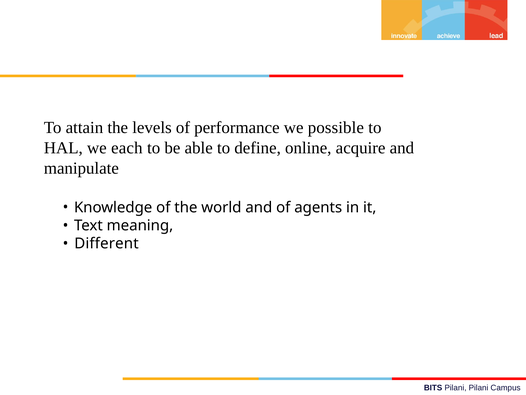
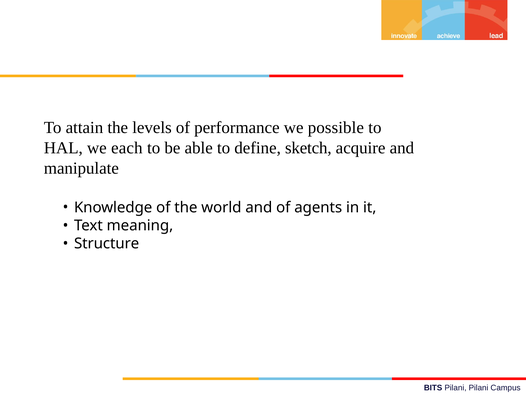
online: online -> sketch
Different: Different -> Structure
